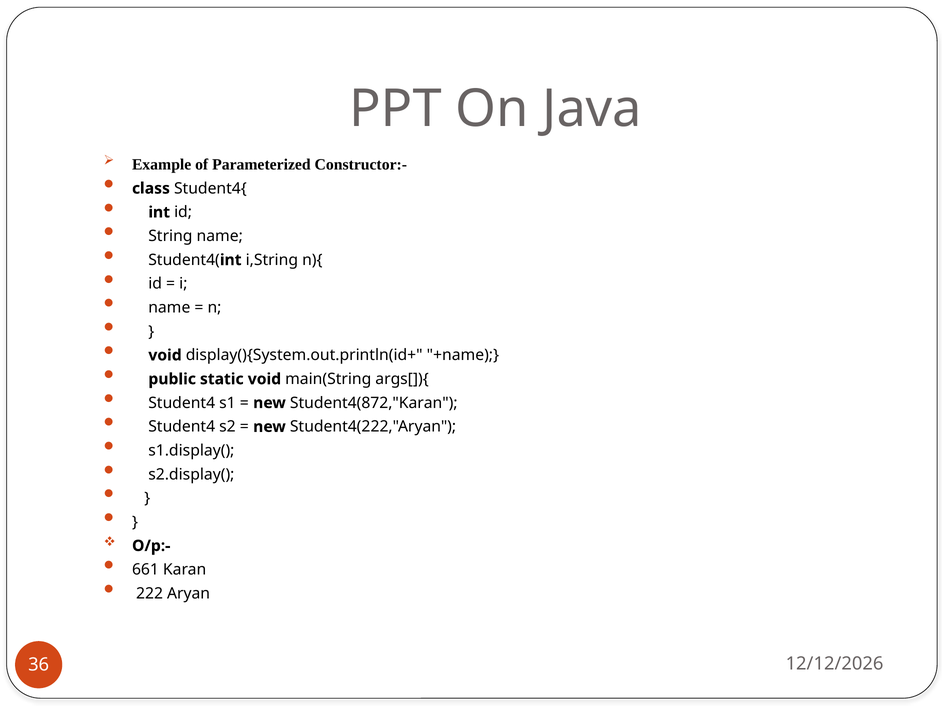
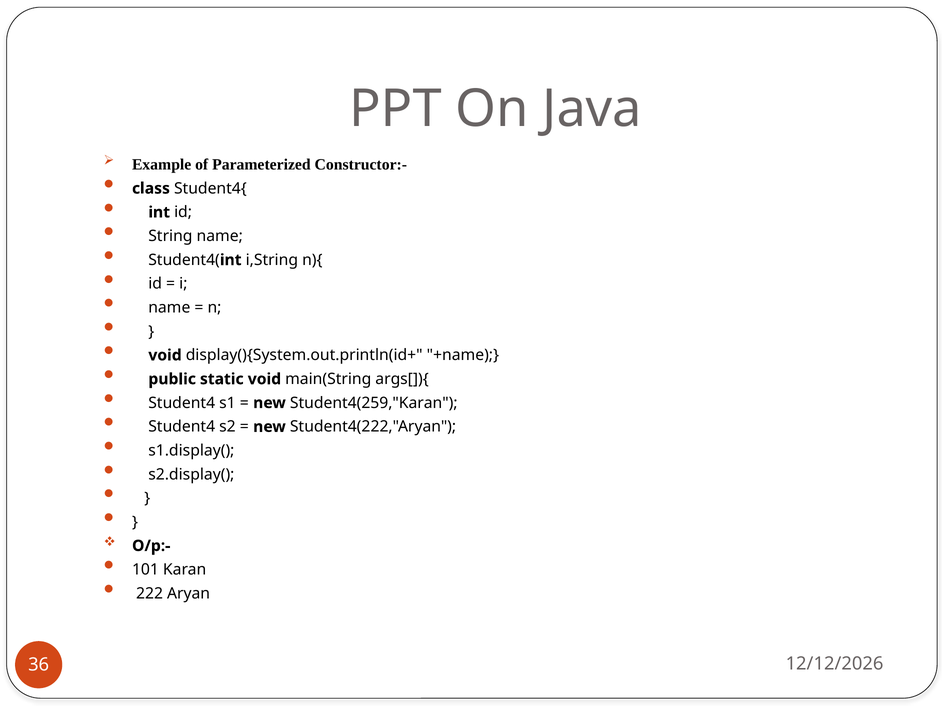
Student4(872,"Karan: Student4(872,"Karan -> Student4(259,"Karan
661: 661 -> 101
